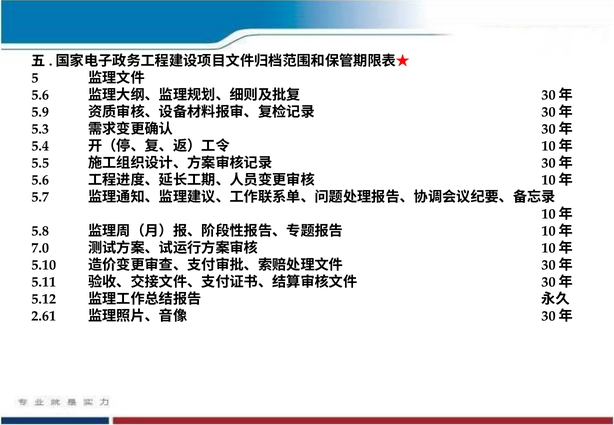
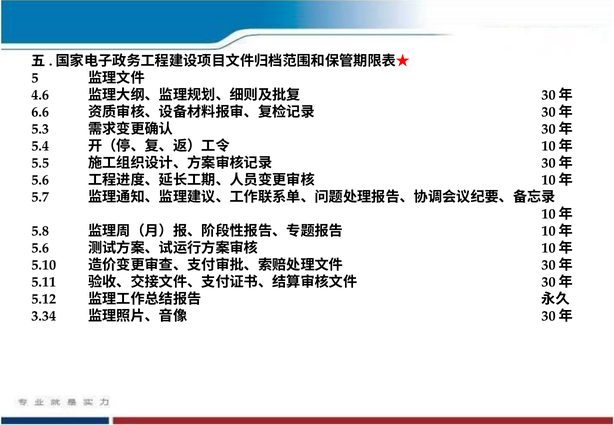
5.6 at (40, 95): 5.6 -> 4.6
5.9: 5.9 -> 6.6
7.0 at (40, 248): 7.0 -> 5.6
2.61: 2.61 -> 3.34
